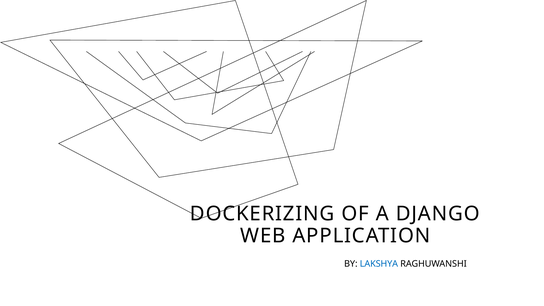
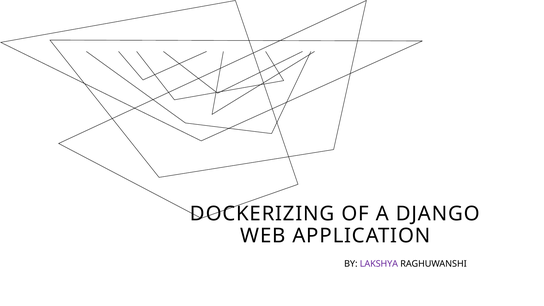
LAKSHYA colour: blue -> purple
